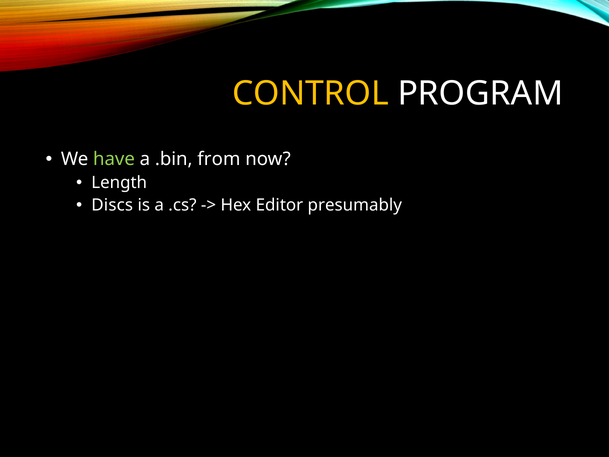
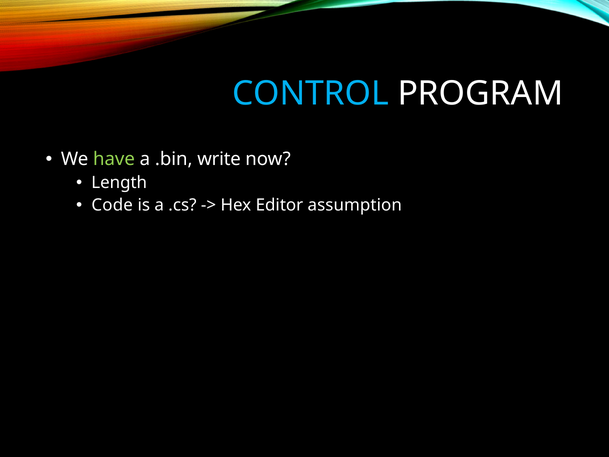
CONTROL colour: yellow -> light blue
from: from -> write
Discs: Discs -> Code
presumably: presumably -> assumption
